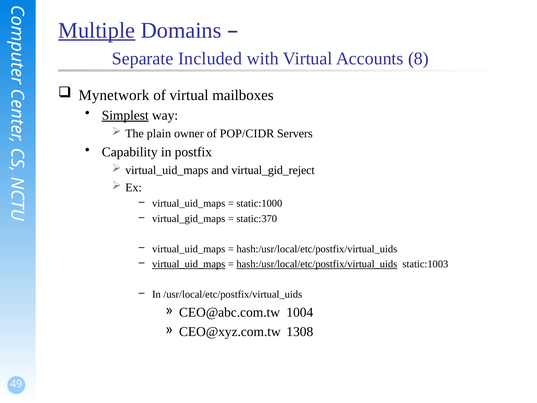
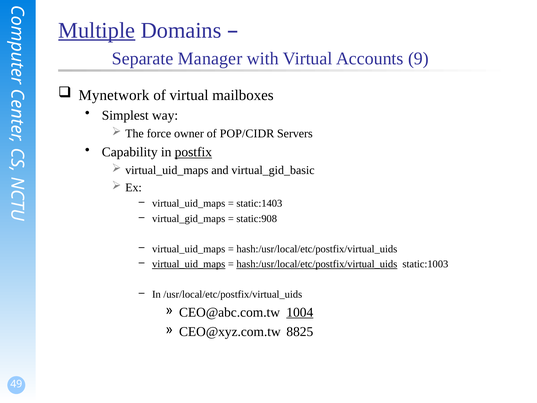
Included: Included -> Manager
8: 8 -> 9
Simplest underline: present -> none
plain: plain -> force
postfix underline: none -> present
virtual_gid_reject: virtual_gid_reject -> virtual_gid_basic
static:1000: static:1000 -> static:1403
static:370: static:370 -> static:908
1004 underline: none -> present
1308: 1308 -> 8825
